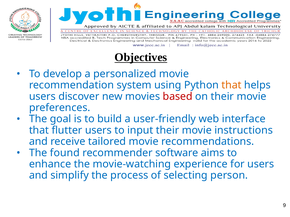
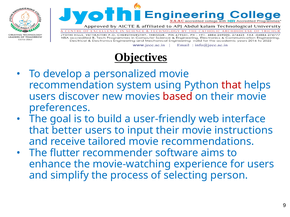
that at (232, 85) colour: orange -> red
flutter: flutter -> better
found: found -> flutter
